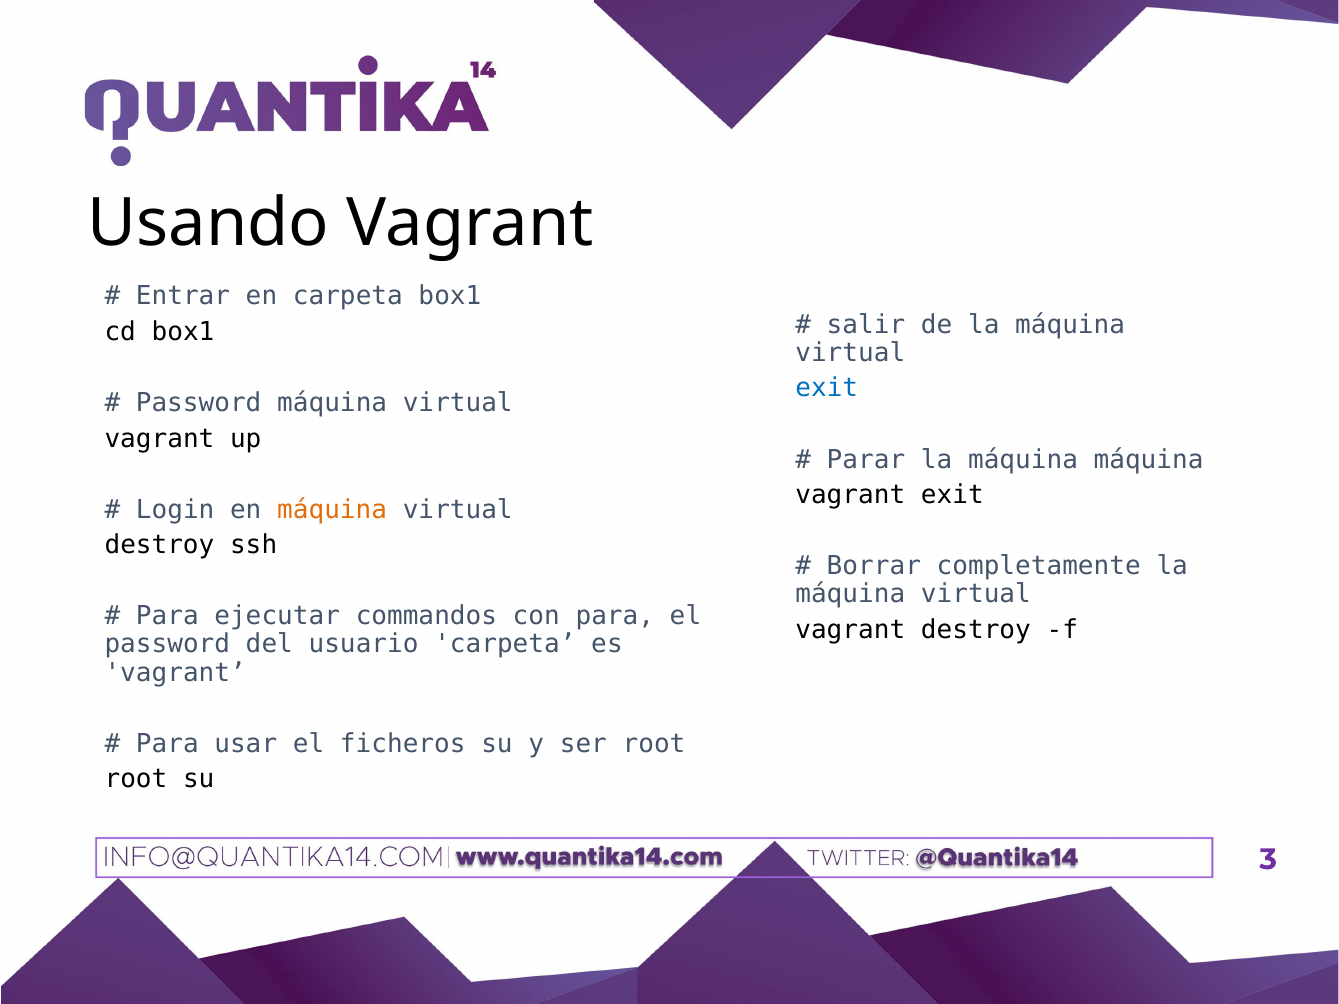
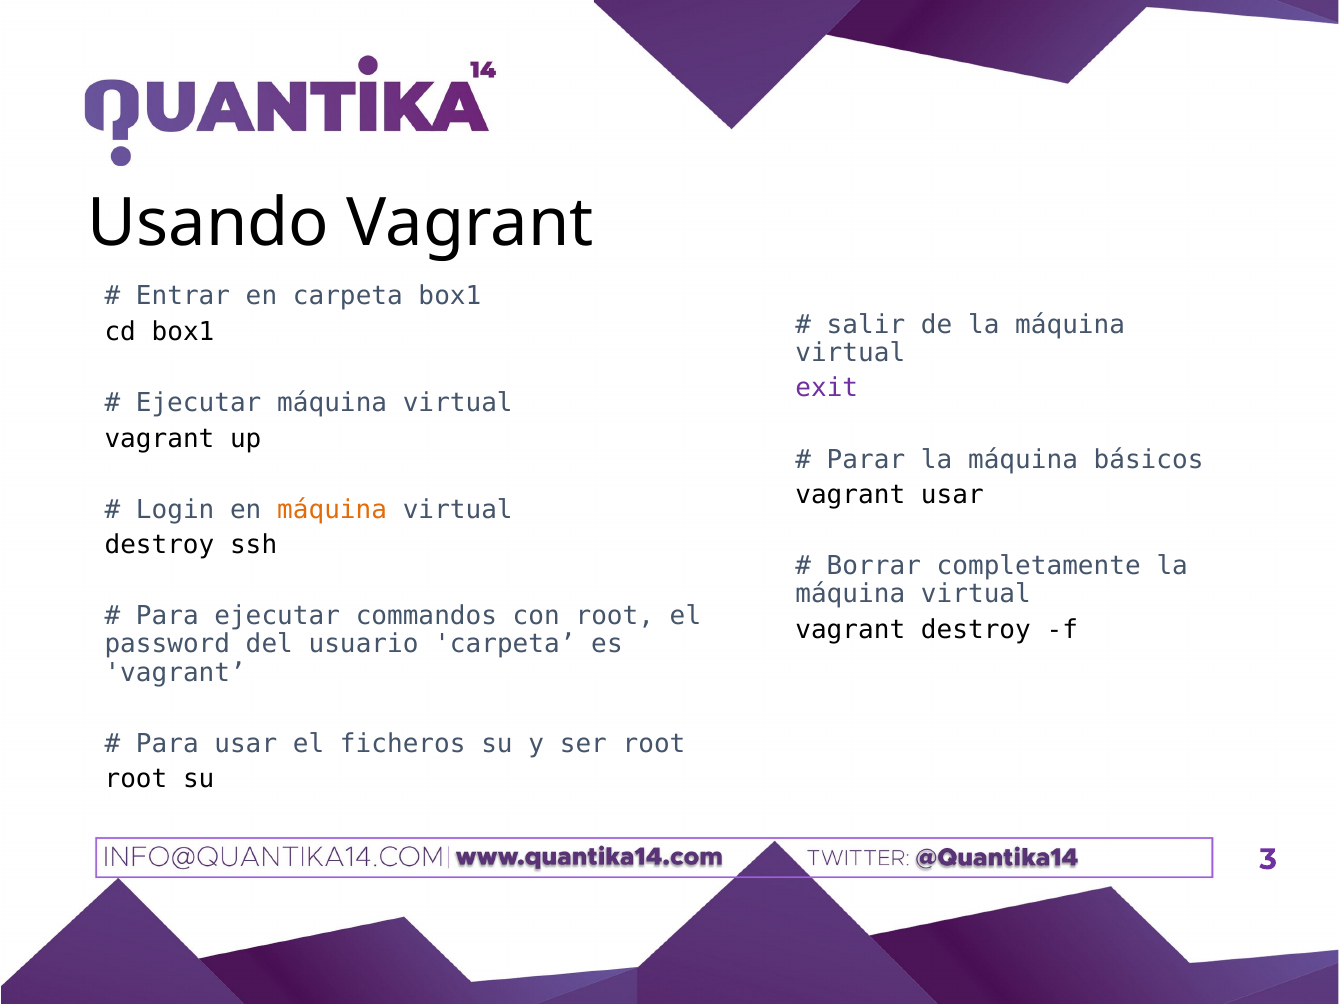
exit at (827, 388) colour: blue -> purple
Password at (199, 403): Password -> Ejecutar
máquina máquina: máquina -> básicos
vagrant exit: exit -> usar
con para: para -> root
